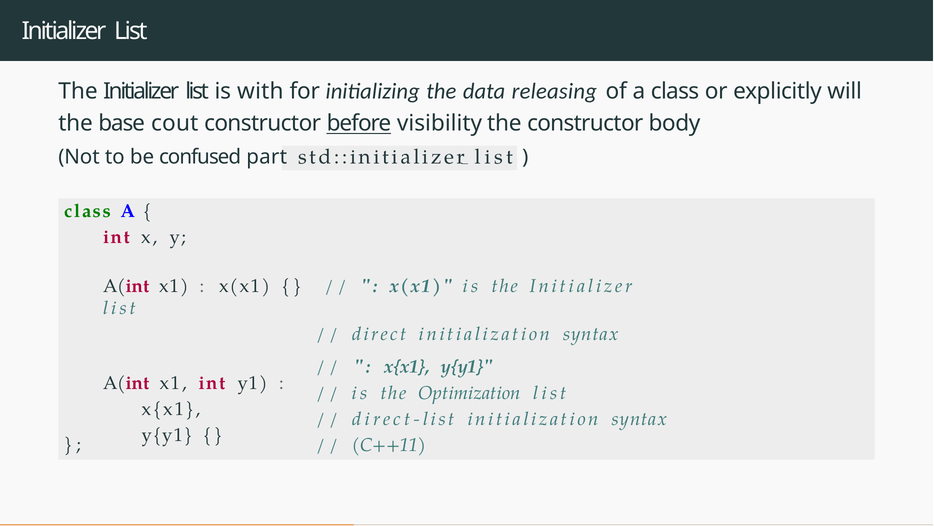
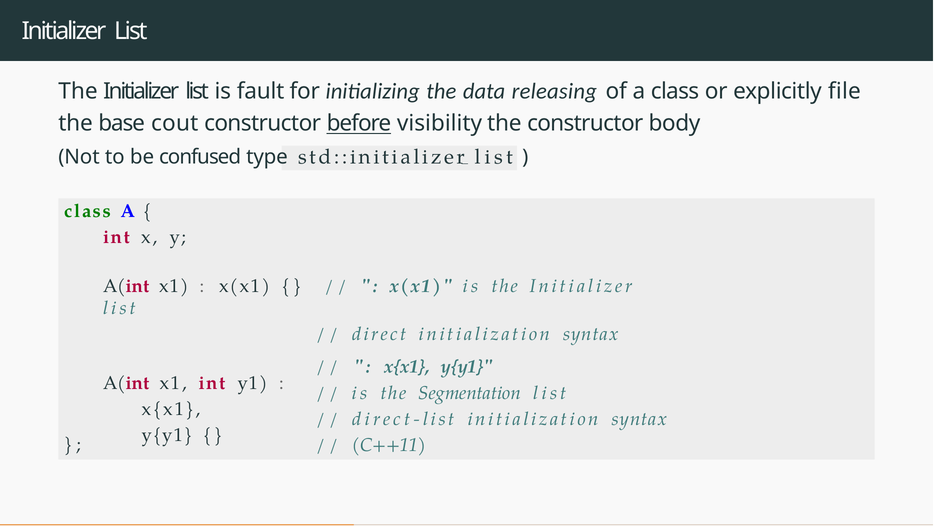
with: with -> fault
will: will -> file
part: part -> type
Optimization: Optimization -> Segmentation
